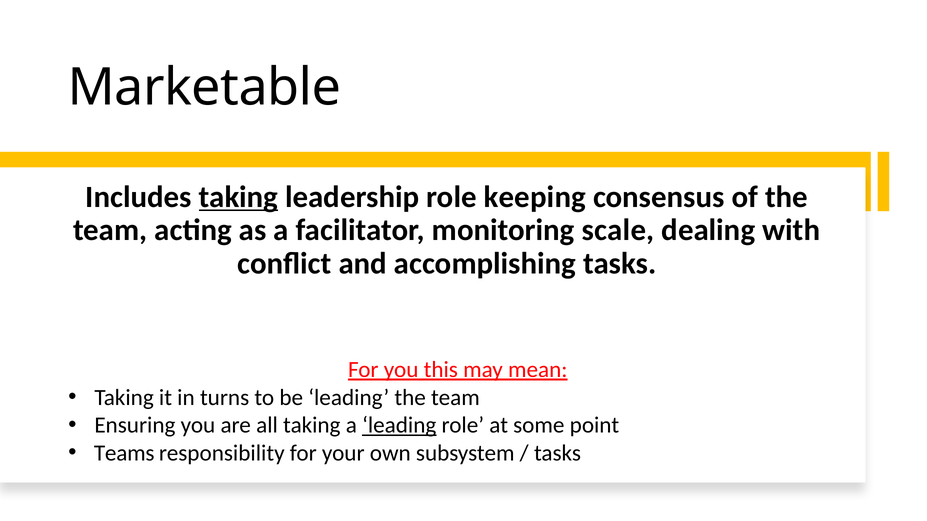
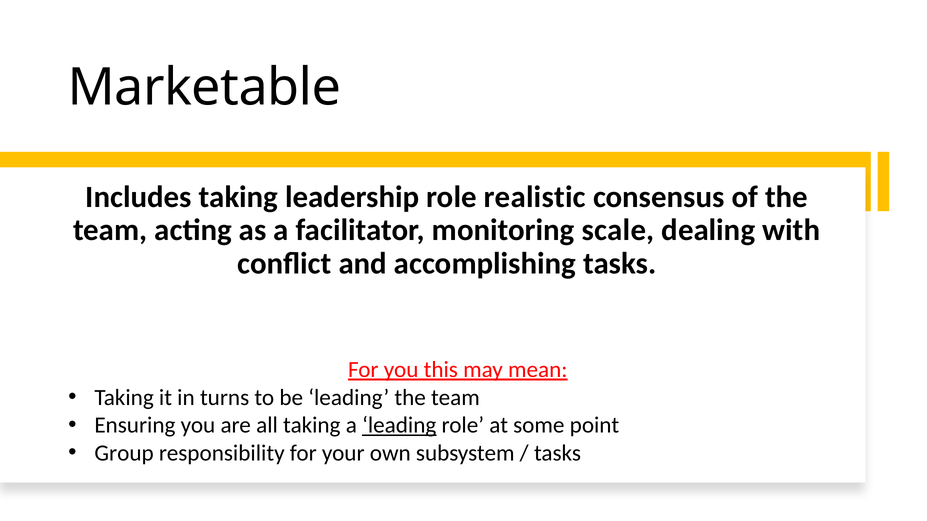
taking at (238, 197) underline: present -> none
keeping: keeping -> realistic
Teams: Teams -> Group
